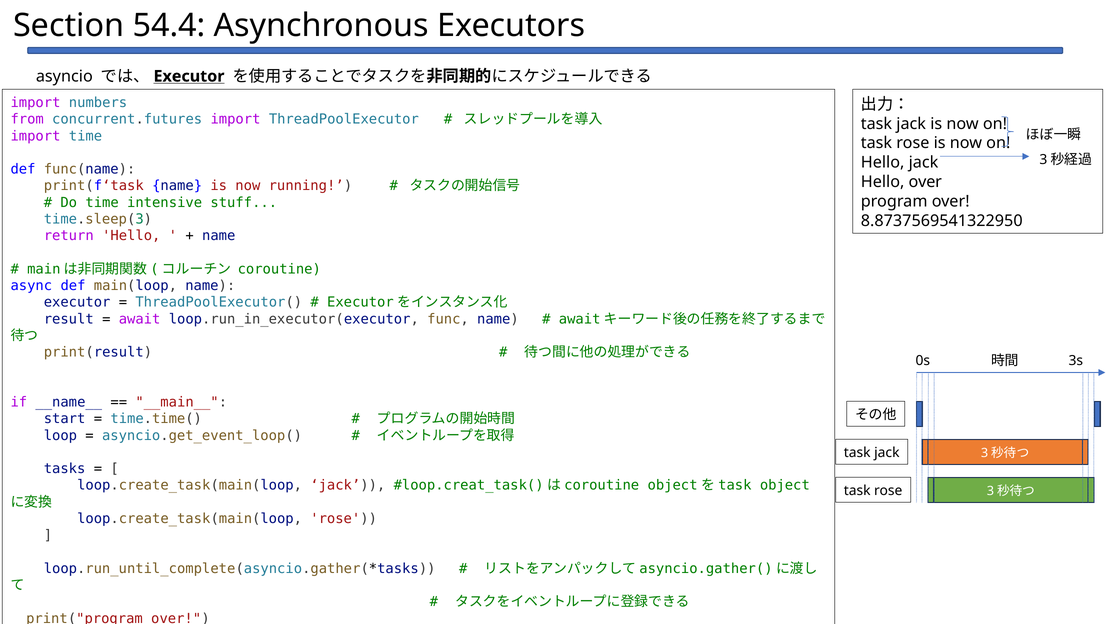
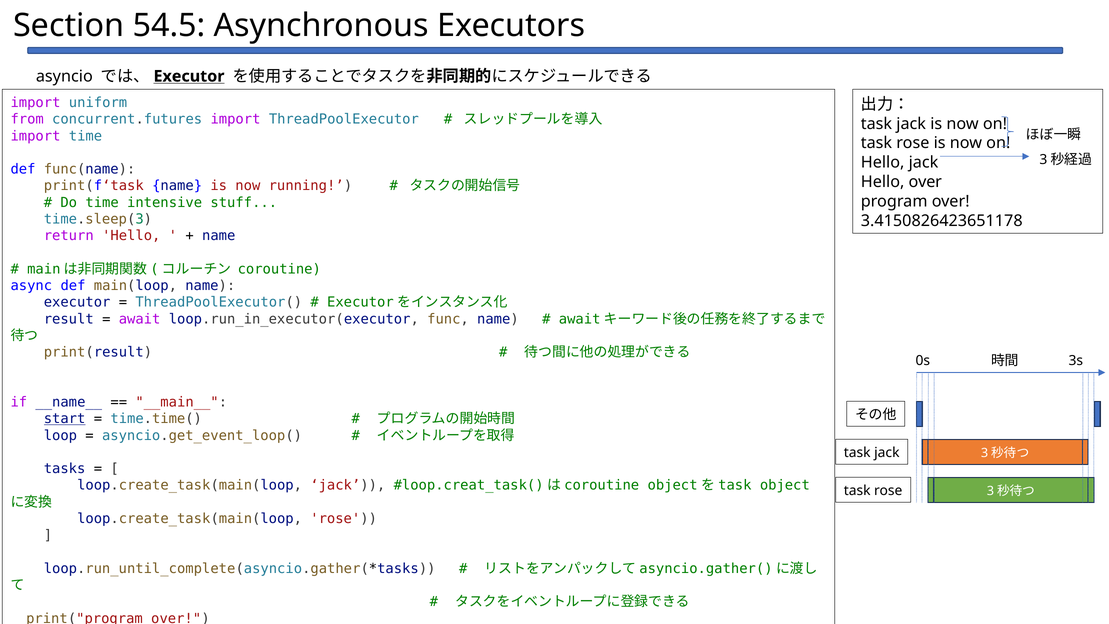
54.4: 54.4 -> 54.5
numbers: numbers -> uniform
8.8737569541322950: 8.8737569541322950 -> 3.4150826423651178
start at (65, 419) underline: none -> present
